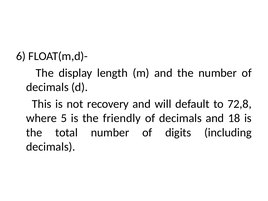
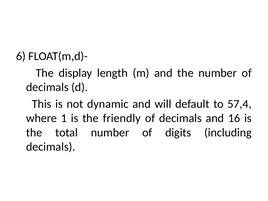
recovery: recovery -> dynamic
72,8: 72,8 -> 57,4
5: 5 -> 1
18: 18 -> 16
